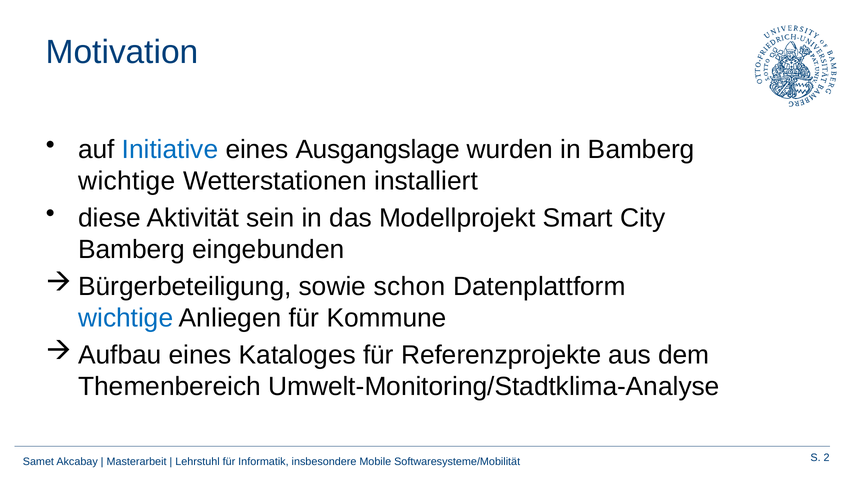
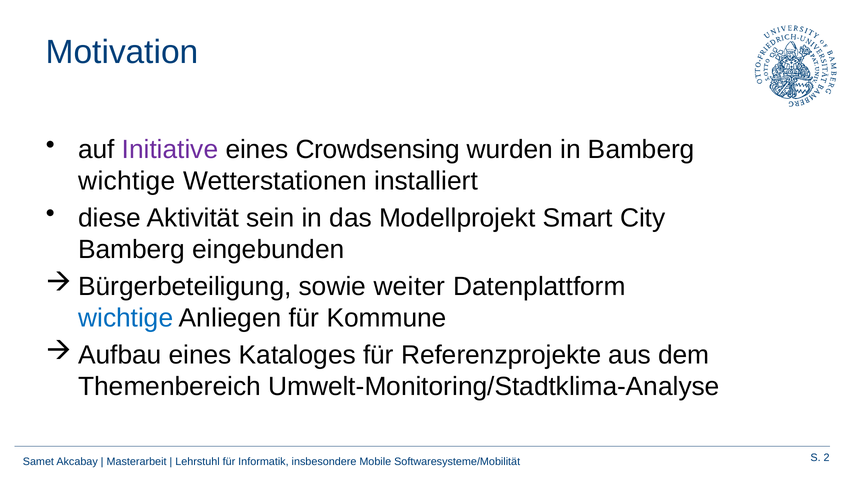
Initiative colour: blue -> purple
Ausgangslage: Ausgangslage -> Crowdsensing
schon: schon -> weiter
